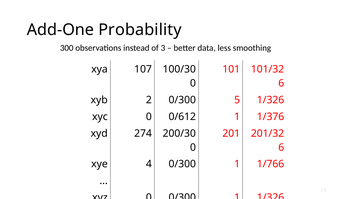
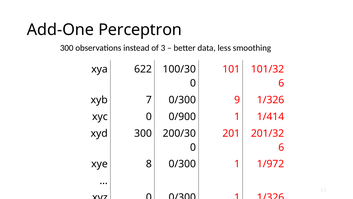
Probability: Probability -> Perceptron
107: 107 -> 622
2: 2 -> 7
5: 5 -> 9
0/612: 0/612 -> 0/900
1/376: 1/376 -> 1/414
xyd 274: 274 -> 300
4: 4 -> 8
1/766: 1/766 -> 1/972
